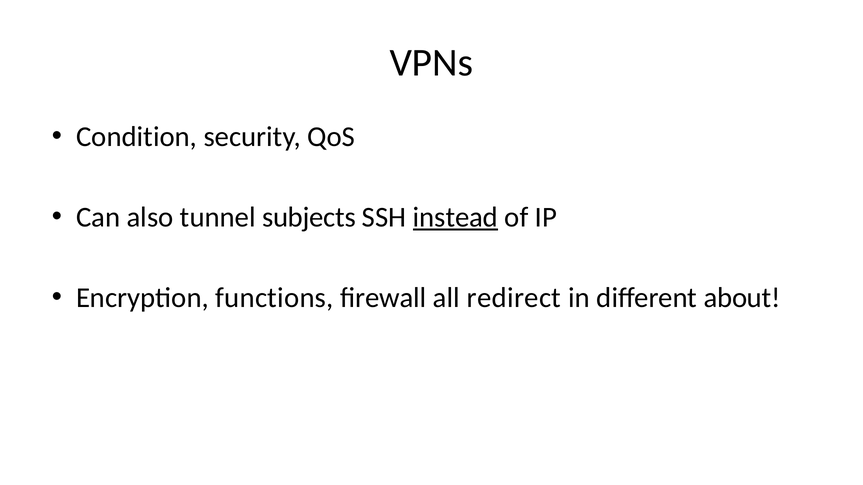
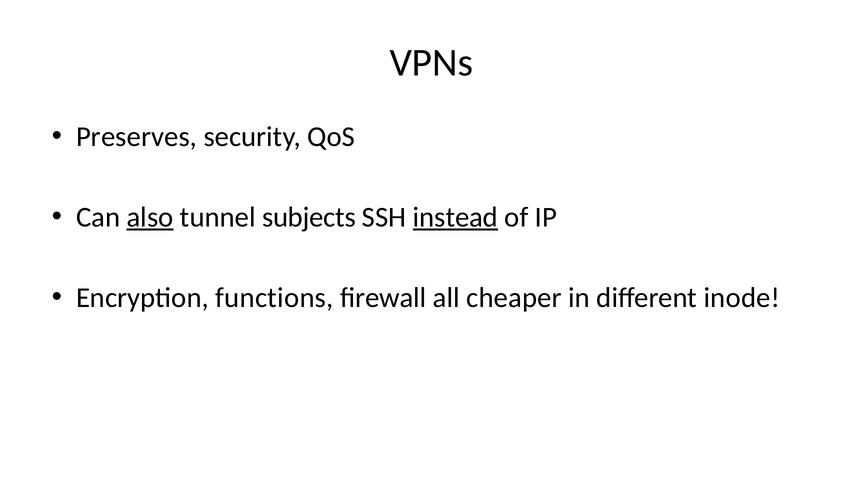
Condition: Condition -> Preserves
also underline: none -> present
redirect: redirect -> cheaper
about: about -> inode
